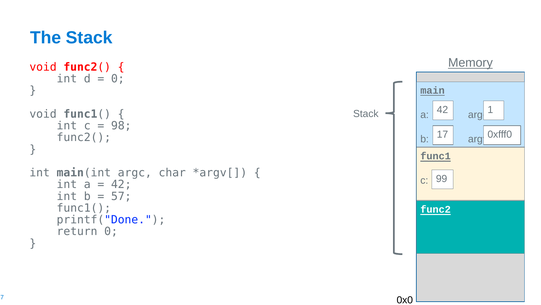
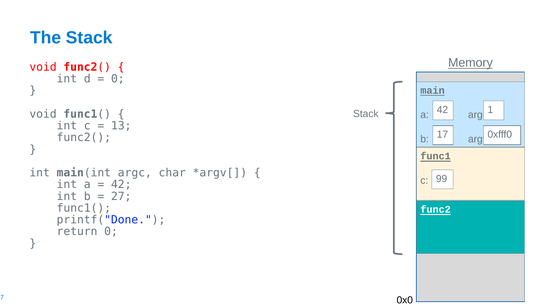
98: 98 -> 13
57 at (121, 196): 57 -> 27
